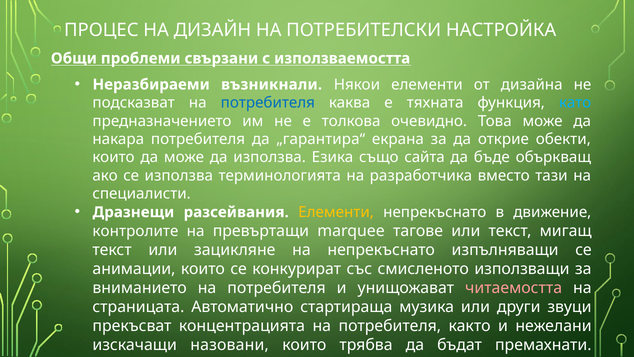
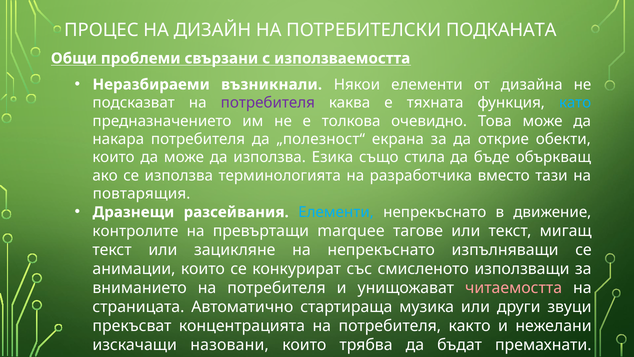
НАСТРОЙКА: НАСТРОЙКА -> ПОДКАНАТА
потребителя at (268, 103) colour: blue -> purple
„гарантира“: „гарантира“ -> „полезност“
сайта: сайта -> стила
специалисти: специалисти -> повтарящия
Елементи at (336, 212) colour: yellow -> light blue
